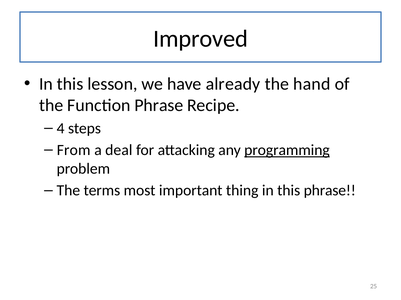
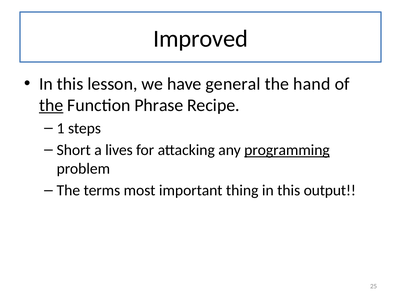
already: already -> general
the at (51, 106) underline: none -> present
4: 4 -> 1
From: From -> Short
deal: deal -> lives
this phrase: phrase -> output
